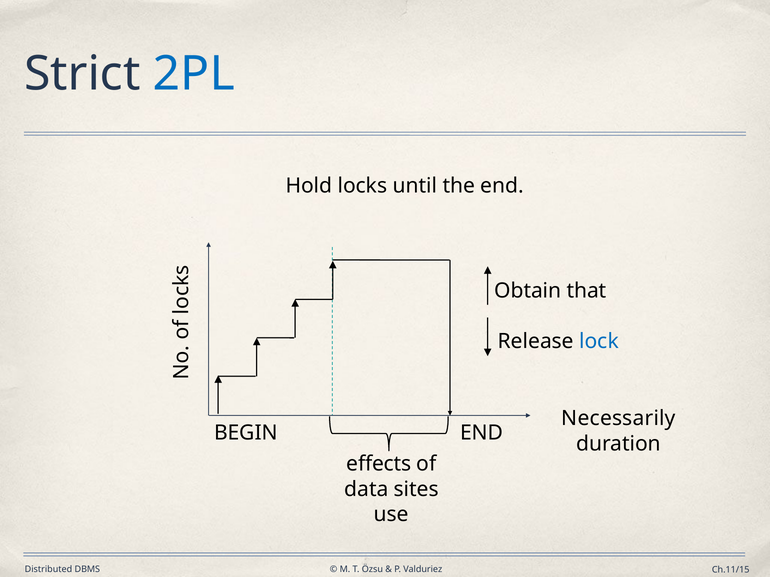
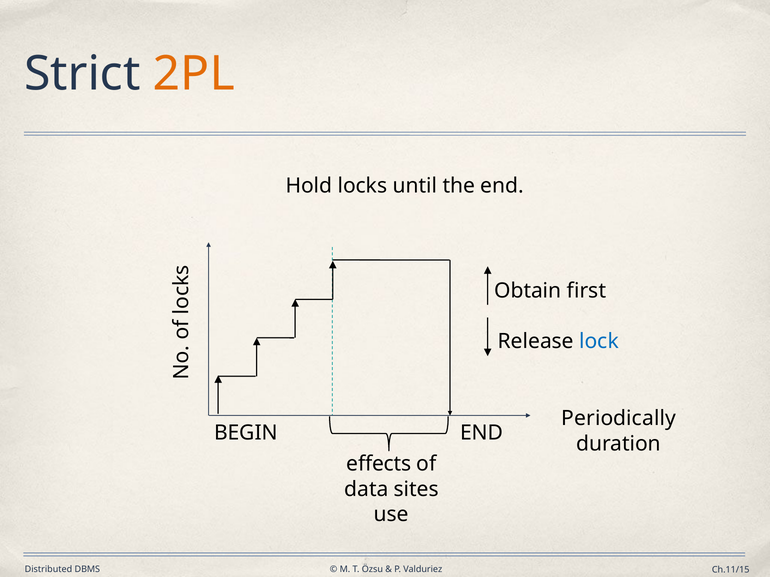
2PL colour: blue -> orange
that: that -> first
Necessarily: Necessarily -> Periodically
